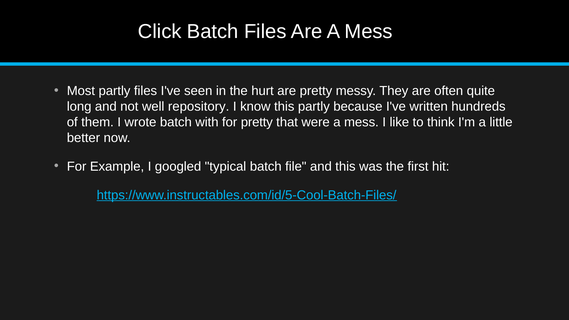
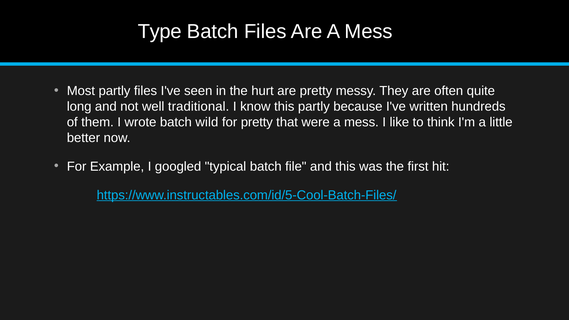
Click: Click -> Type
repository: repository -> traditional
with: with -> wild
